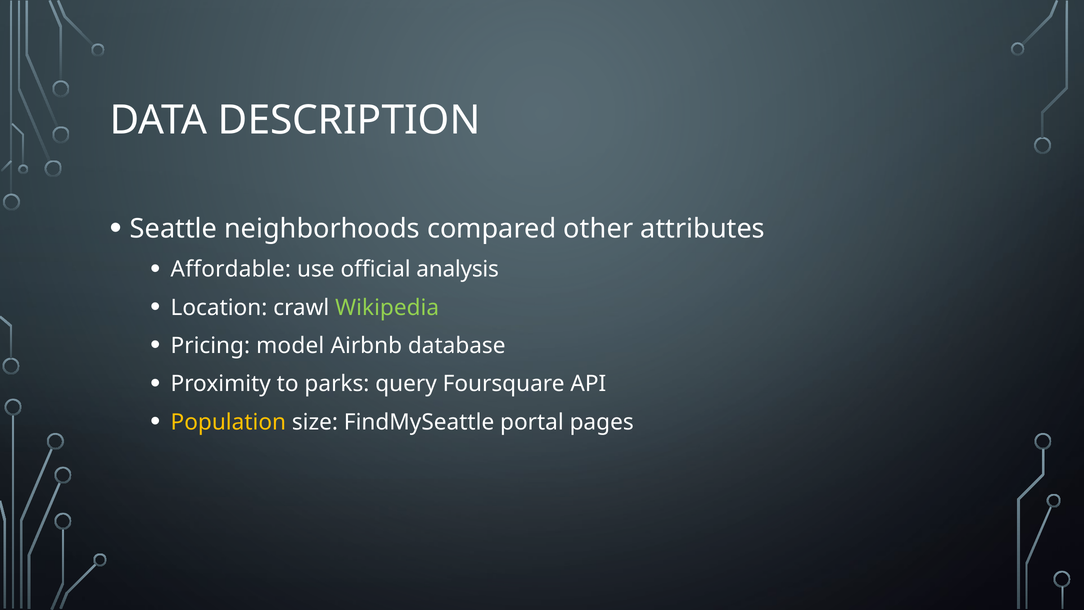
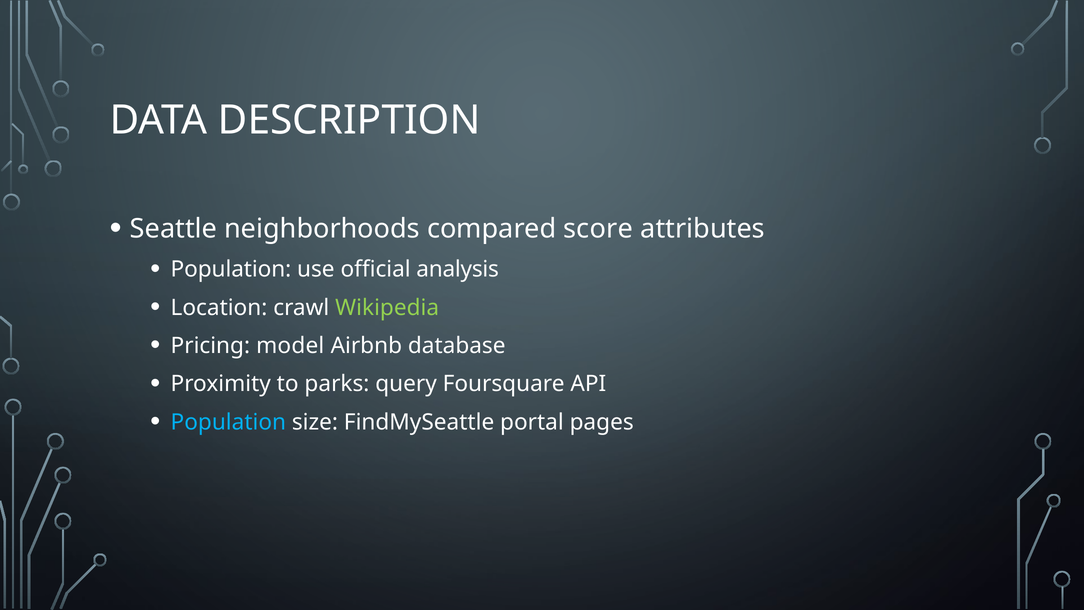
other: other -> score
Affordable at (231, 269): Affordable -> Population
Population at (228, 422) colour: yellow -> light blue
